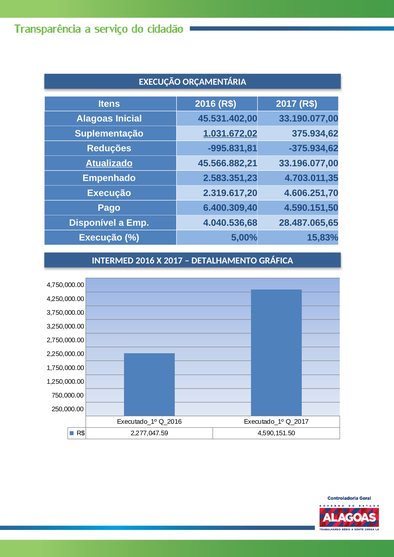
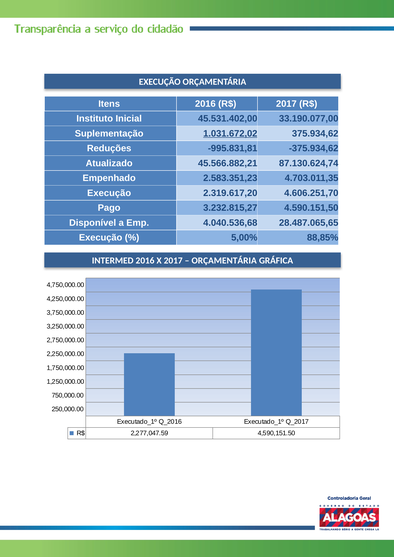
Alagoas: Alagoas -> Instituto
Atualizado underline: present -> none
33.196.077,00: 33.196.077,00 -> 87.130.624,74
6.400.309,40: 6.400.309,40 -> 3.232.815,27
15,83%: 15,83% -> 88,85%
DETALHAMENTO at (224, 261): DETALHAMENTO -> ORÇAMENTÁRIA
